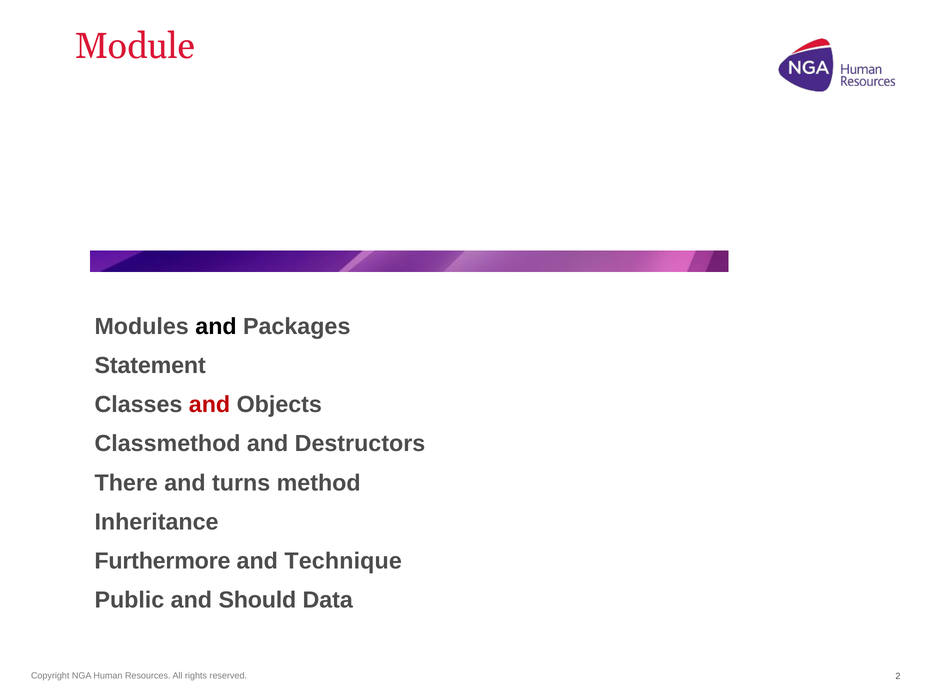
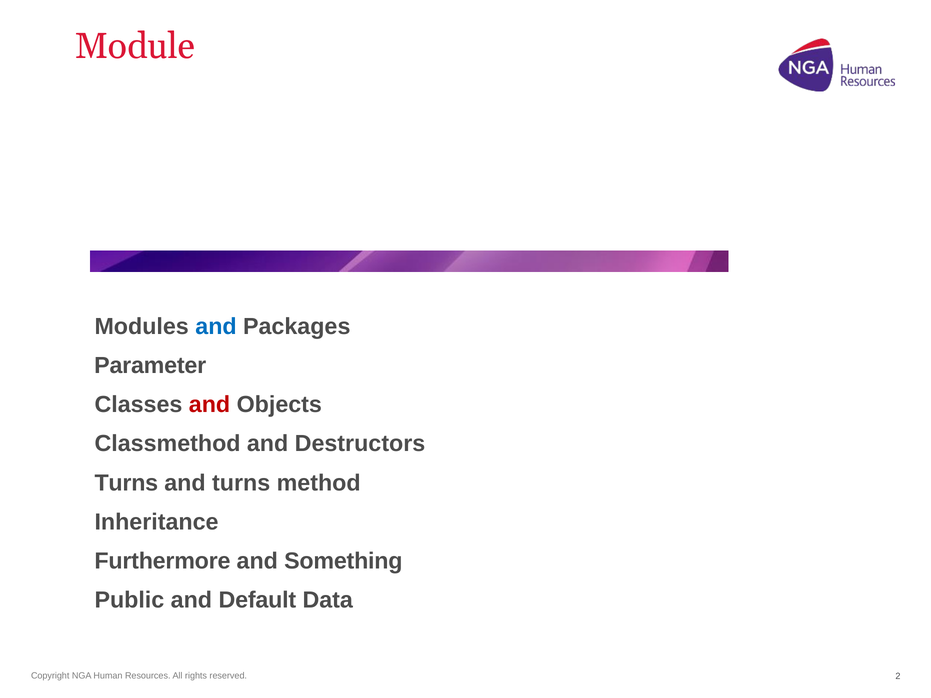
and at (216, 327) colour: black -> blue
Statement: Statement -> Parameter
There at (126, 483): There -> Turns
Technique: Technique -> Something
Should: Should -> Default
